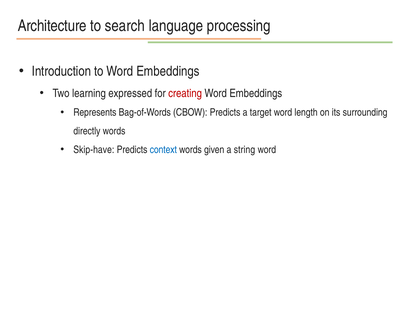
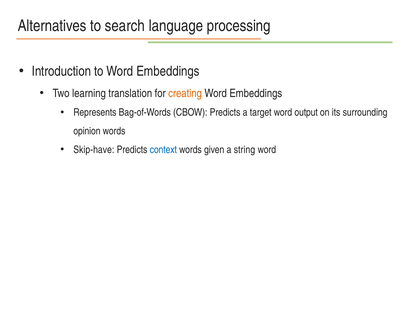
Architecture: Architecture -> Alternatives
expressed: expressed -> translation
creating colour: red -> orange
length: length -> output
directly: directly -> opinion
